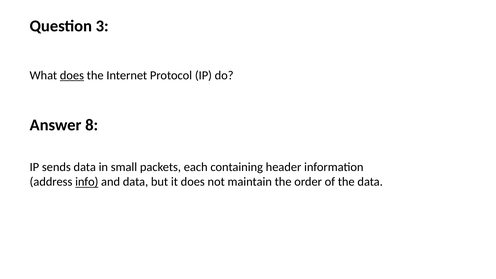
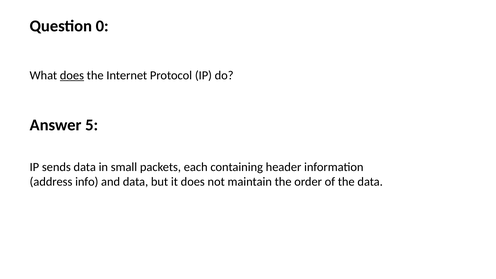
3: 3 -> 0
8: 8 -> 5
info underline: present -> none
